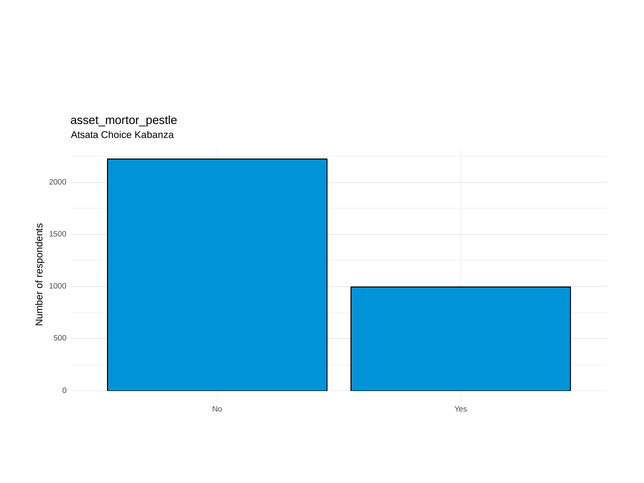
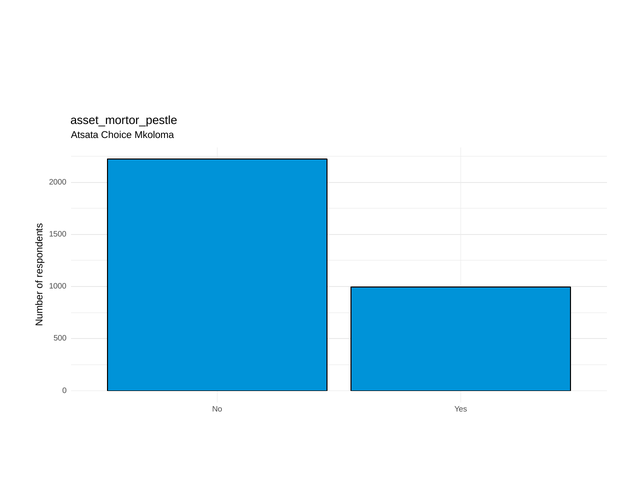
Kabanza: Kabanza -> Mkoloma
